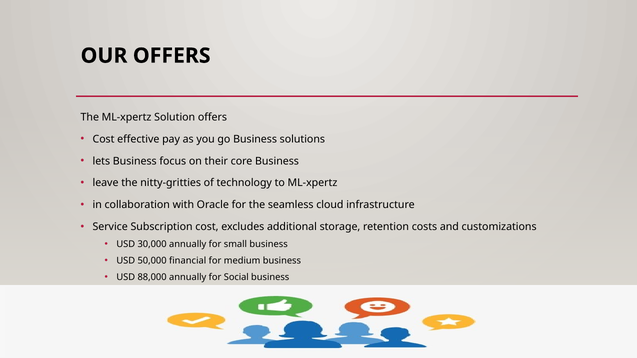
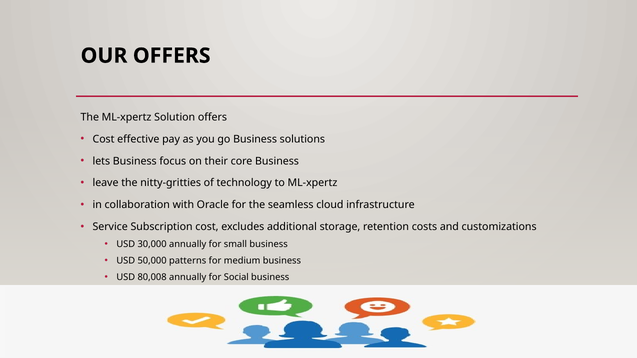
financial: financial -> patterns
88,000: 88,000 -> 80,008
